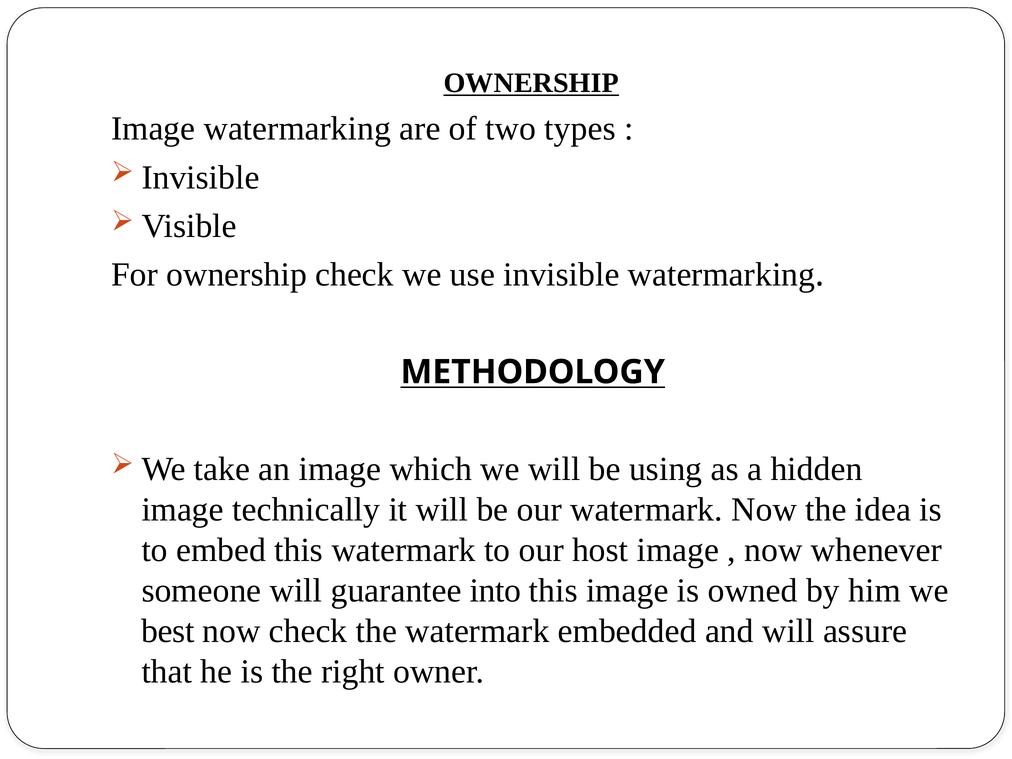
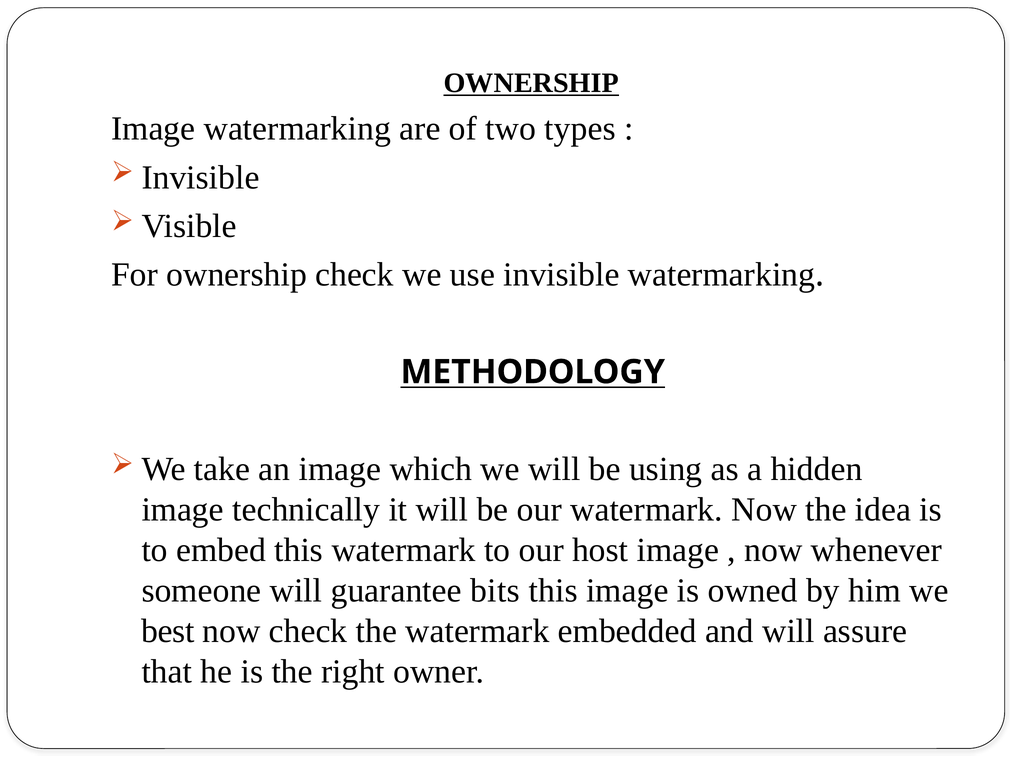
into: into -> bits
